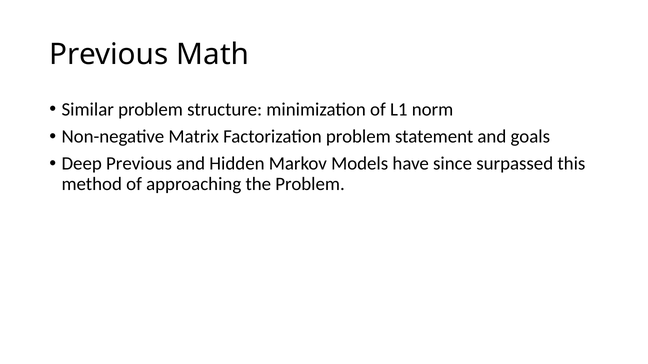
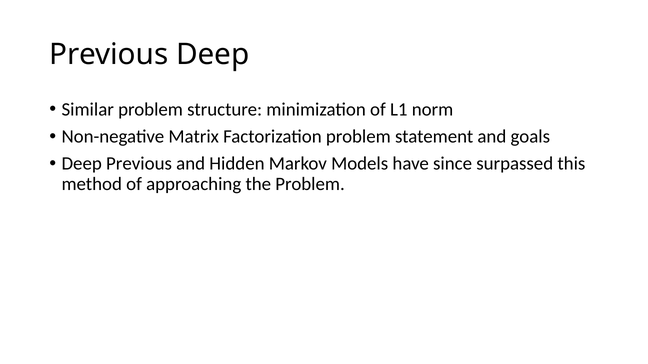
Previous Math: Math -> Deep
